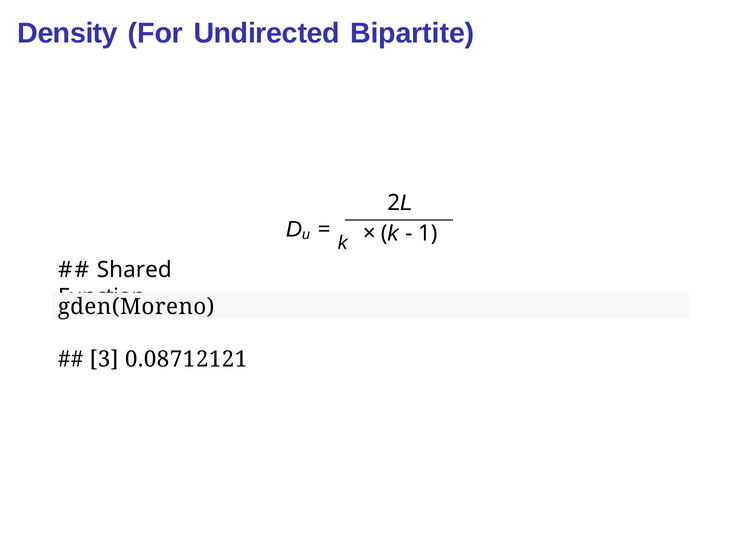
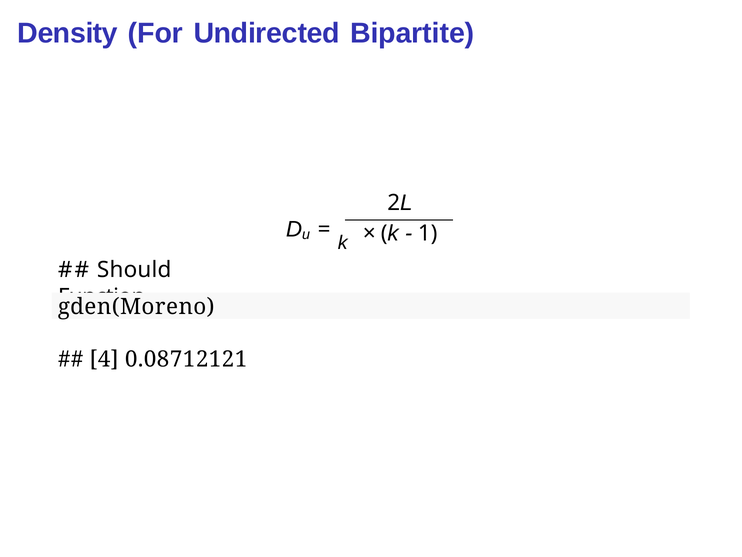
Shared: Shared -> Should
3: 3 -> 4
